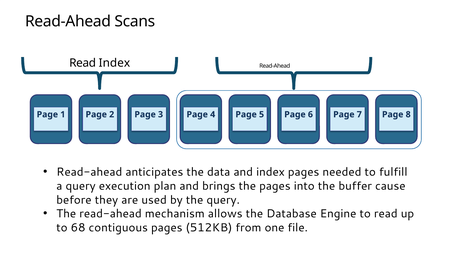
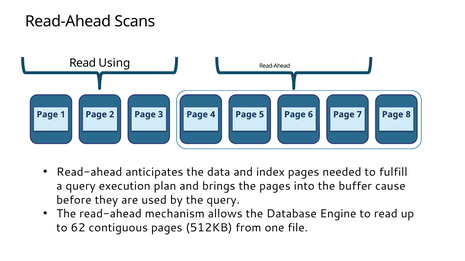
Read Index: Index -> Using
68: 68 -> 62
